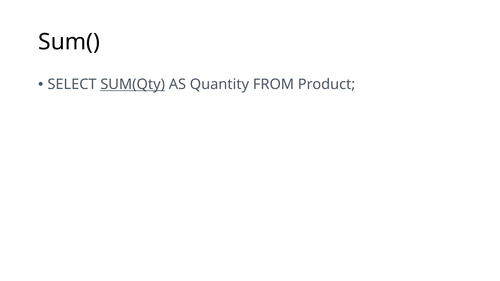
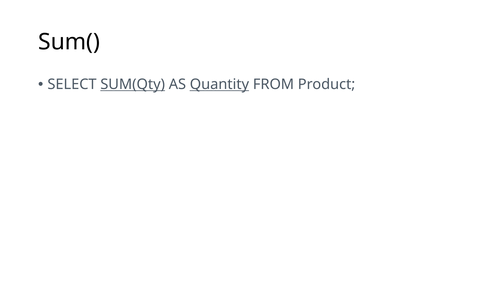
Quantity underline: none -> present
